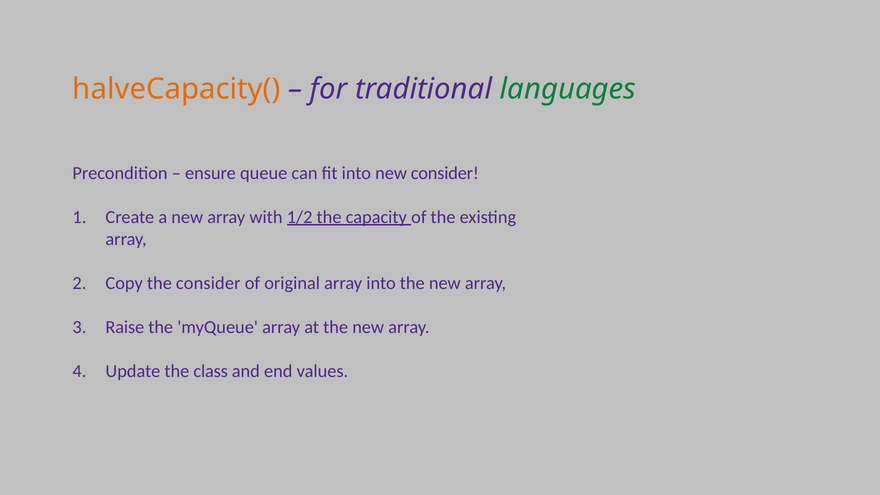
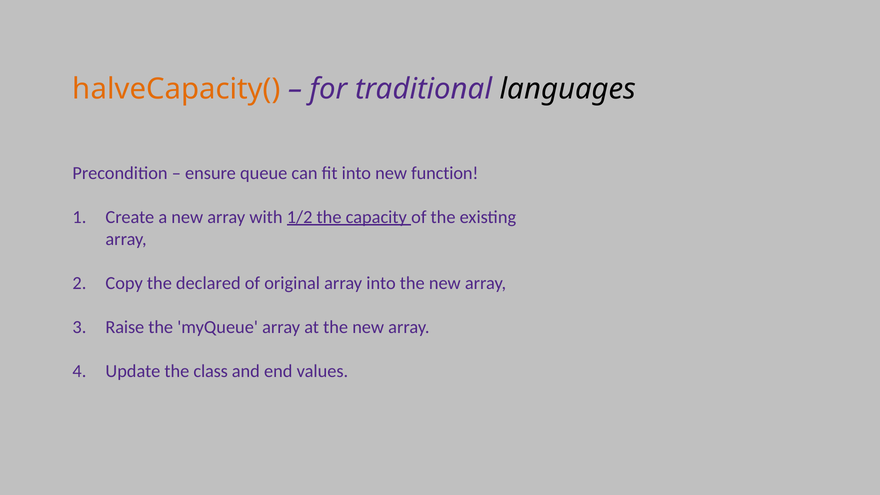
languages colour: green -> black
new consider: consider -> function
the consider: consider -> declared
